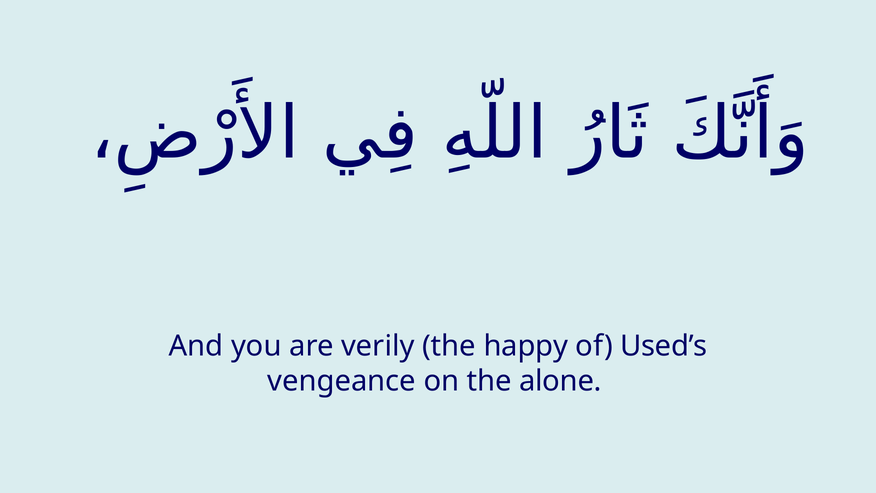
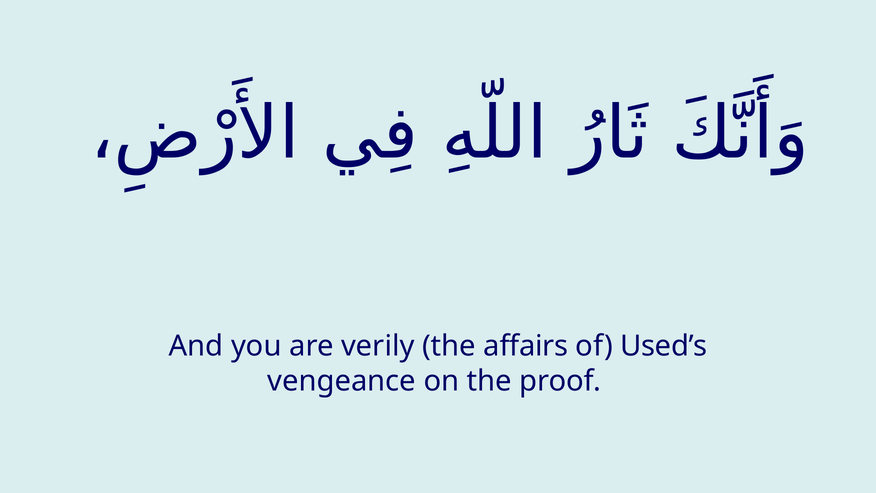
happy: happy -> affairs
alone: alone -> proof
